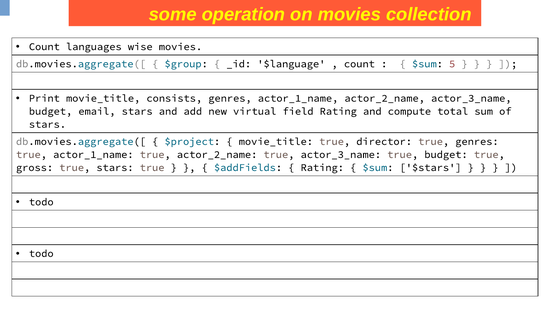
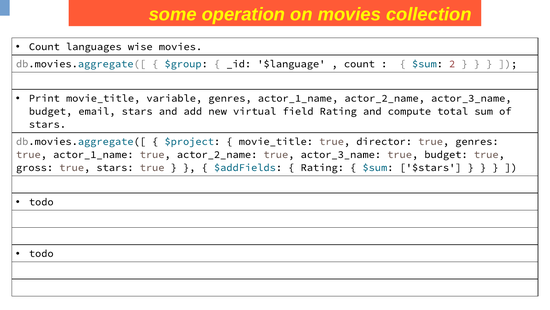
5: 5 -> 2
consists: consists -> variable
